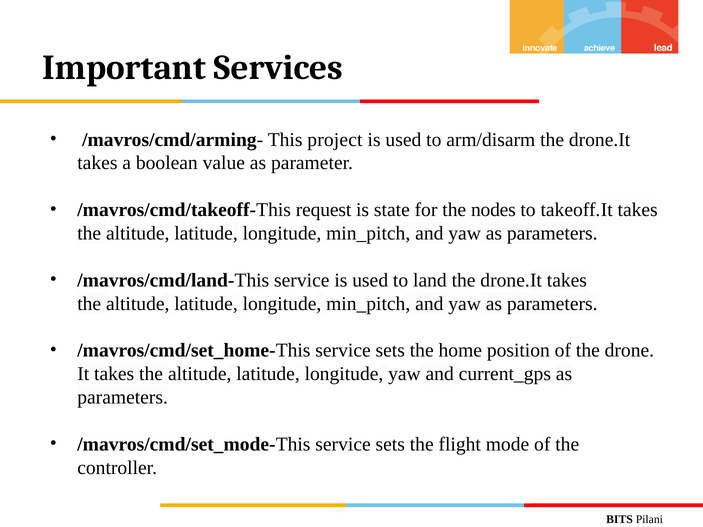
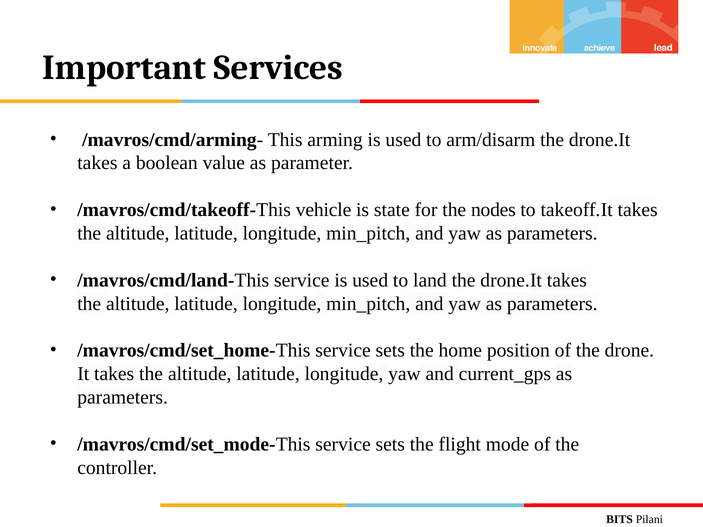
project: project -> arming
request: request -> vehicle
